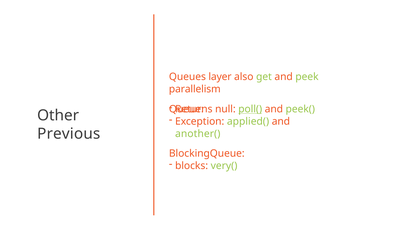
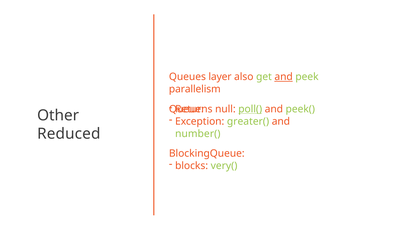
and at (284, 77) underline: none -> present
applied(: applied( -> greater(
Previous: Previous -> Reduced
another(: another( -> number(
